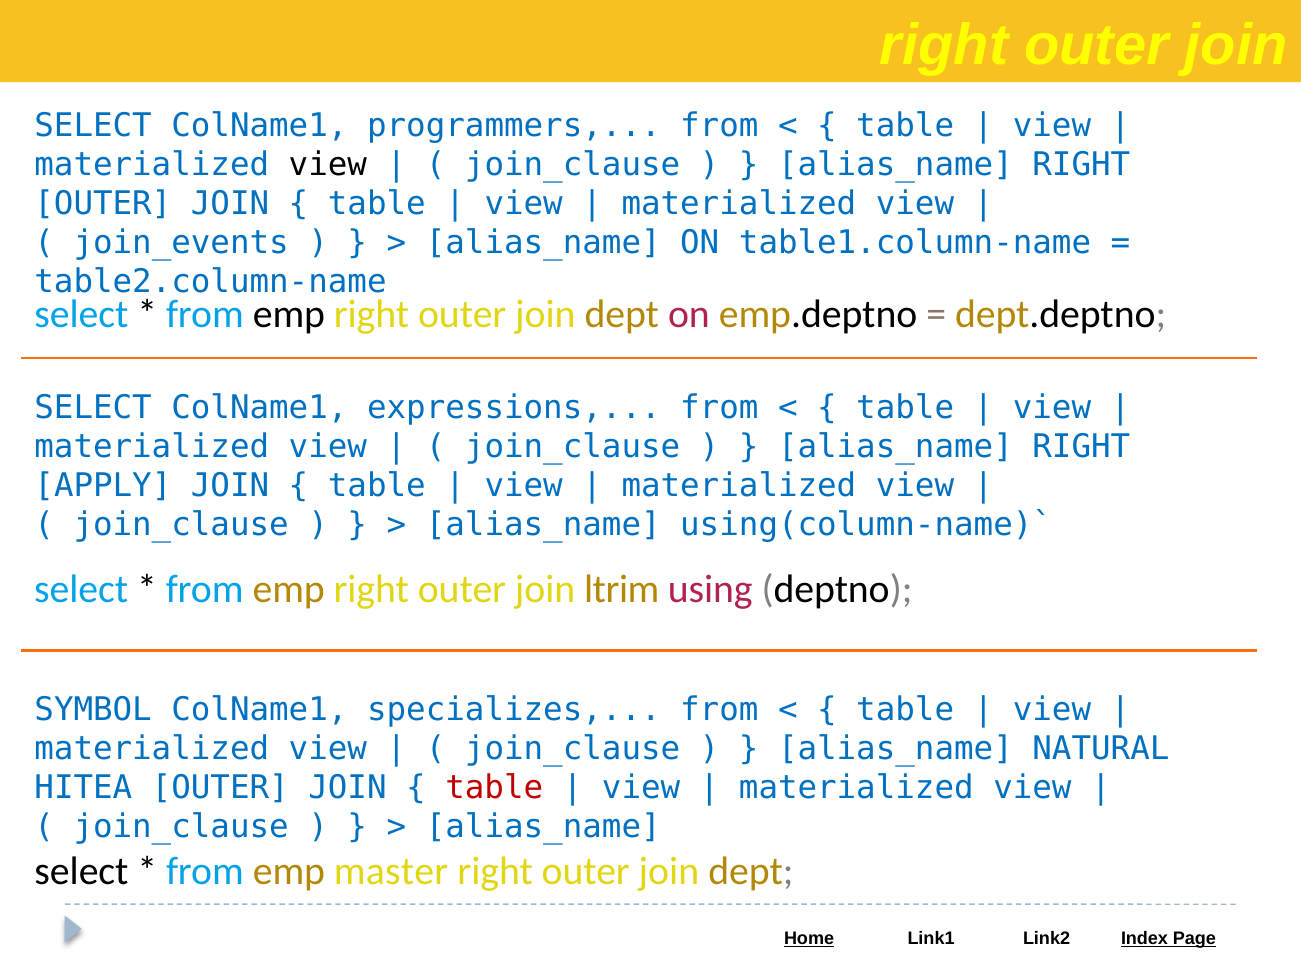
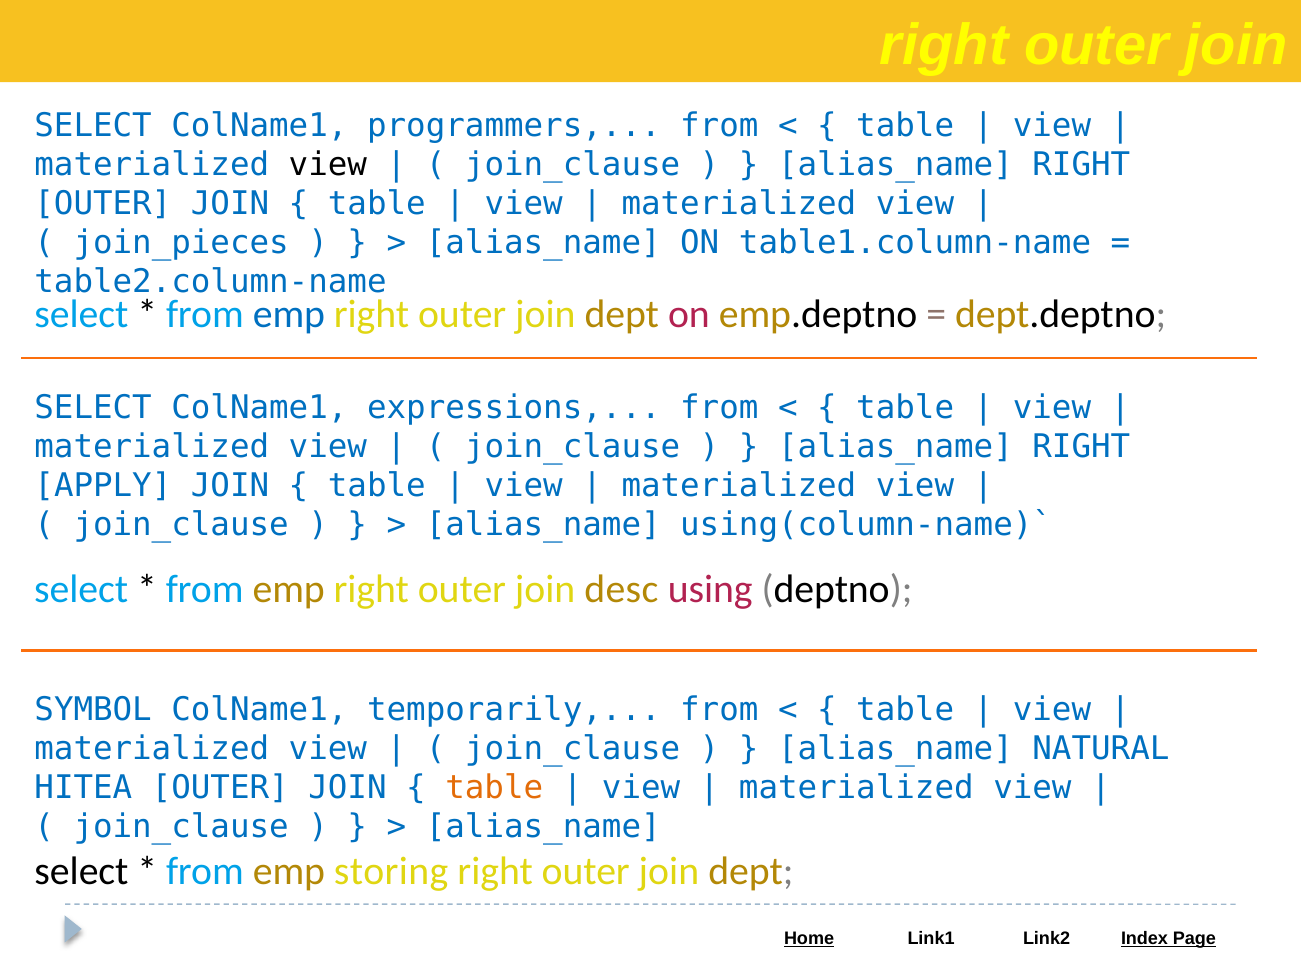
join_events: join_events -> join_pieces
emp at (289, 314) colour: black -> blue
ltrim: ltrim -> desc
specializes: specializes -> temporarily
table at (494, 788) colour: red -> orange
master: master -> storing
